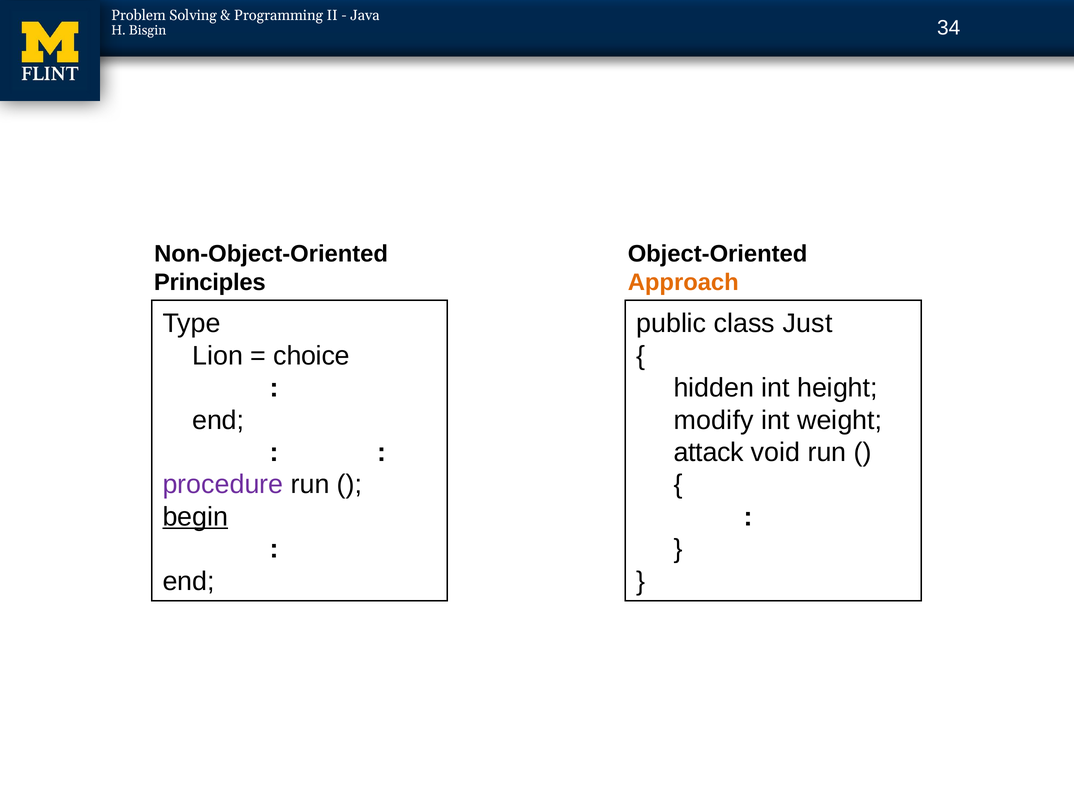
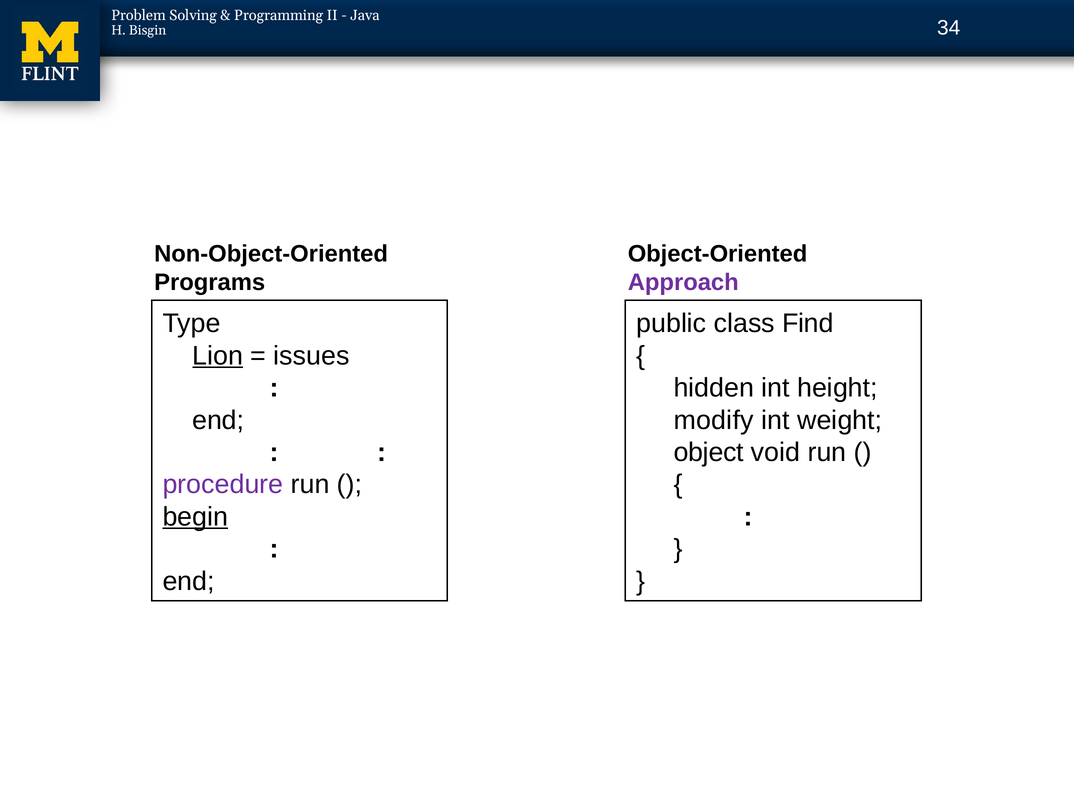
Principles: Principles -> Programs
Approach colour: orange -> purple
Just: Just -> Find
Lion underline: none -> present
choice: choice -> issues
attack: attack -> object
